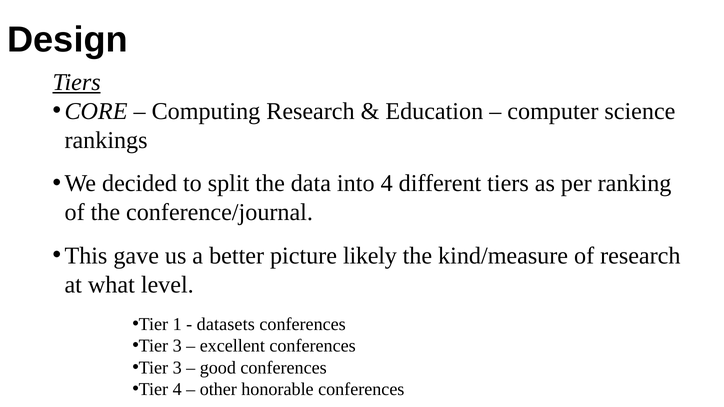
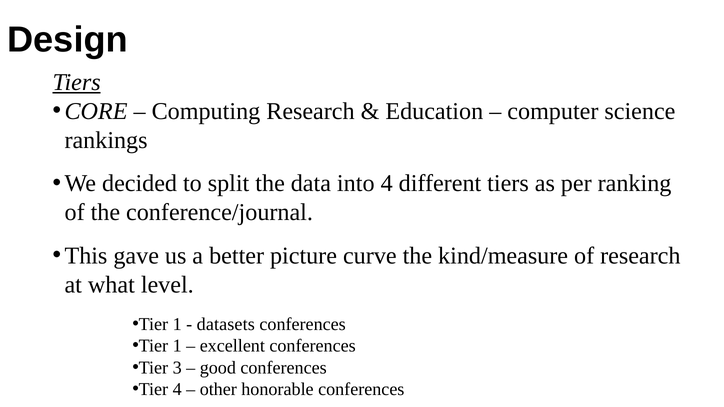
likely: likely -> curve
3 at (177, 346): 3 -> 1
